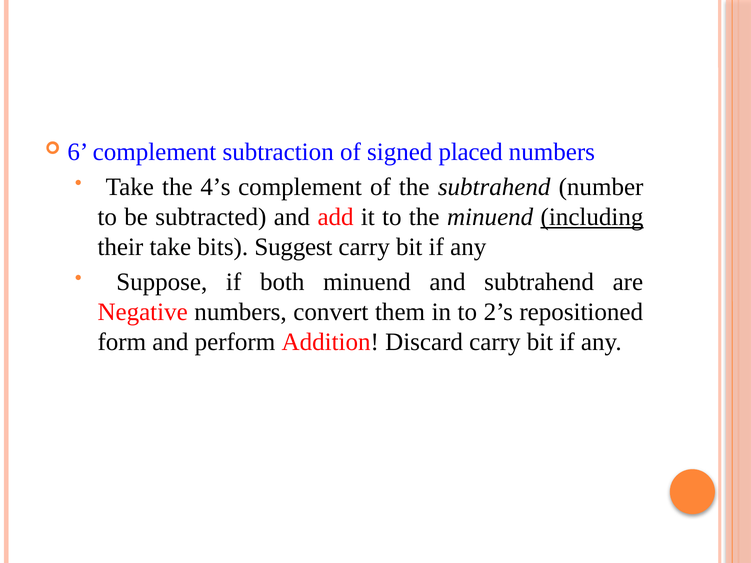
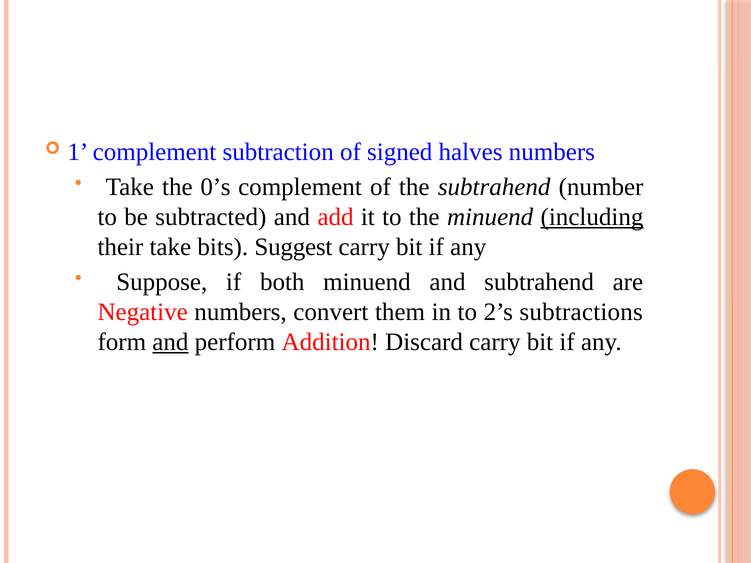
6: 6 -> 1
placed: placed -> halves
4’s: 4’s -> 0’s
repositioned: repositioned -> subtractions
and at (170, 342) underline: none -> present
